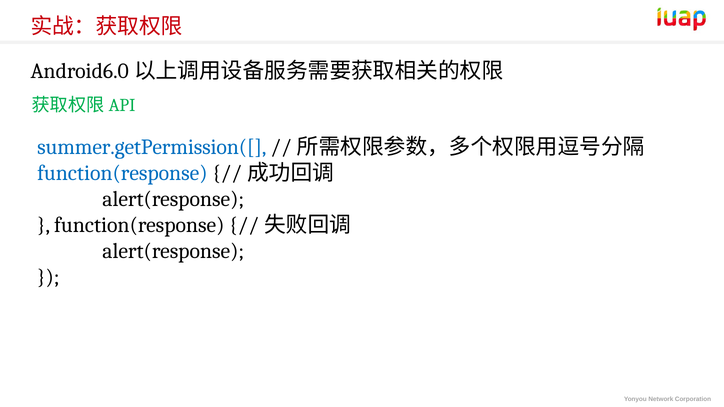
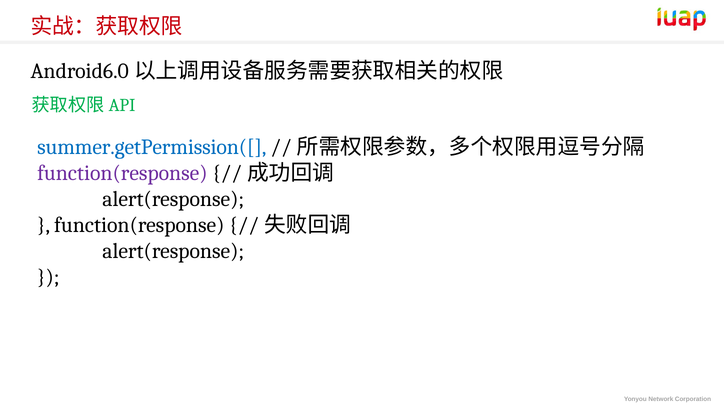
function(response at (122, 173) colour: blue -> purple
